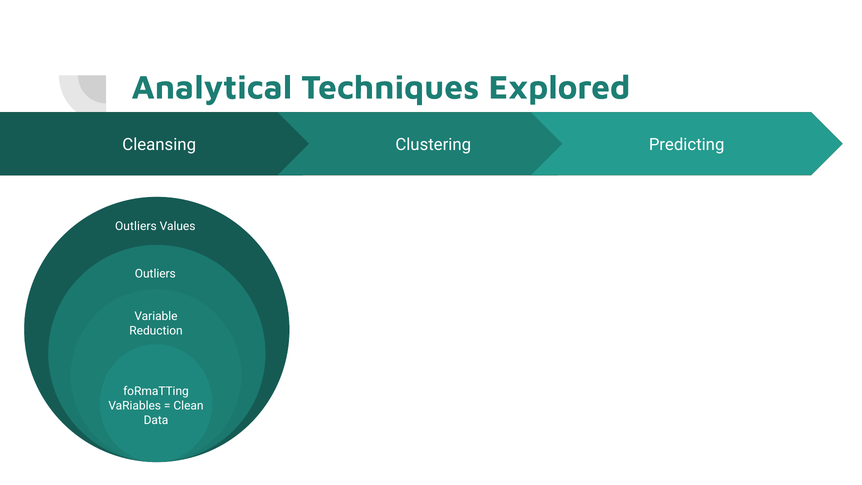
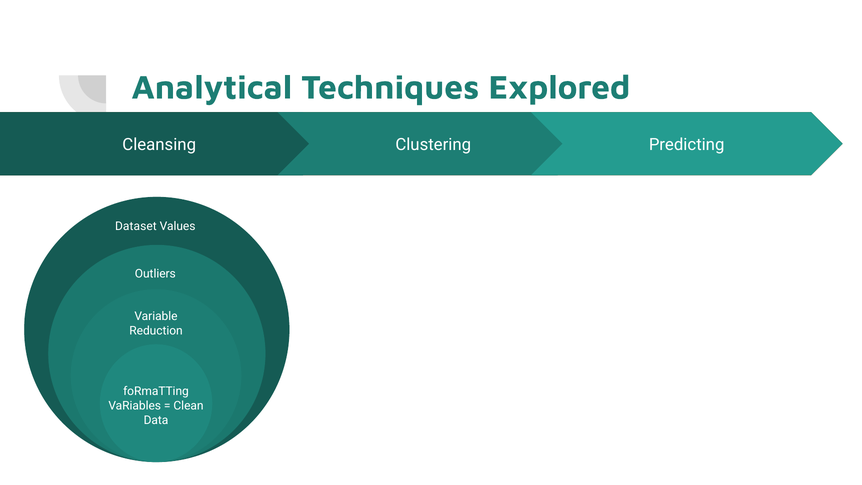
Outliers at (136, 226): Outliers -> Dataset
